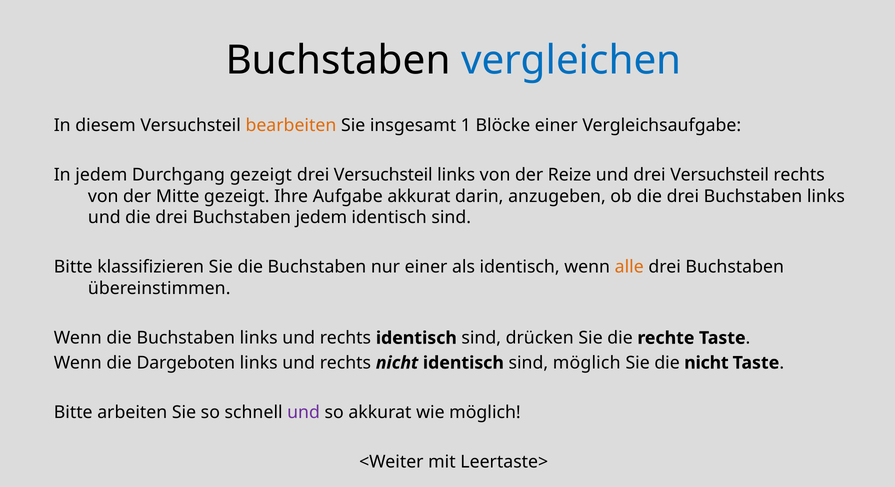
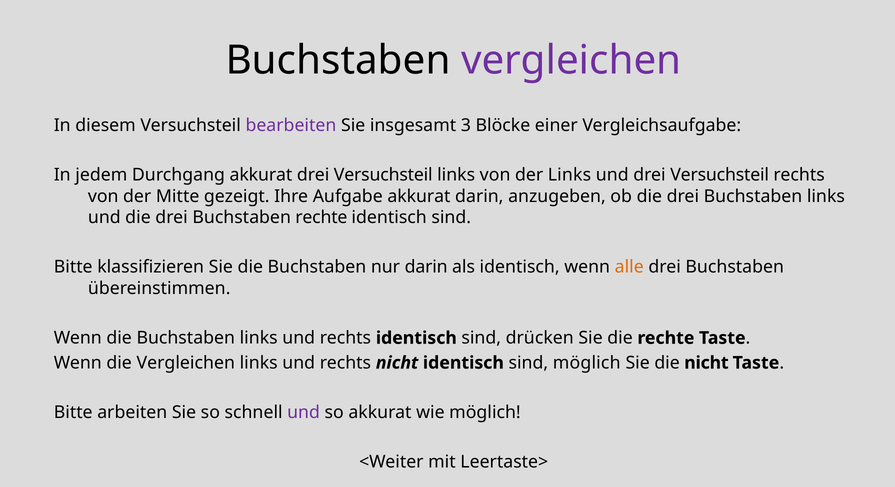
vergleichen at (571, 60) colour: blue -> purple
bearbeiten colour: orange -> purple
1: 1 -> 3
Durchgang gezeigt: gezeigt -> akkurat
der Reize: Reize -> Links
Buchstaben jedem: jedem -> rechte
nur einer: einer -> darin
die Dargeboten: Dargeboten -> Vergleichen
